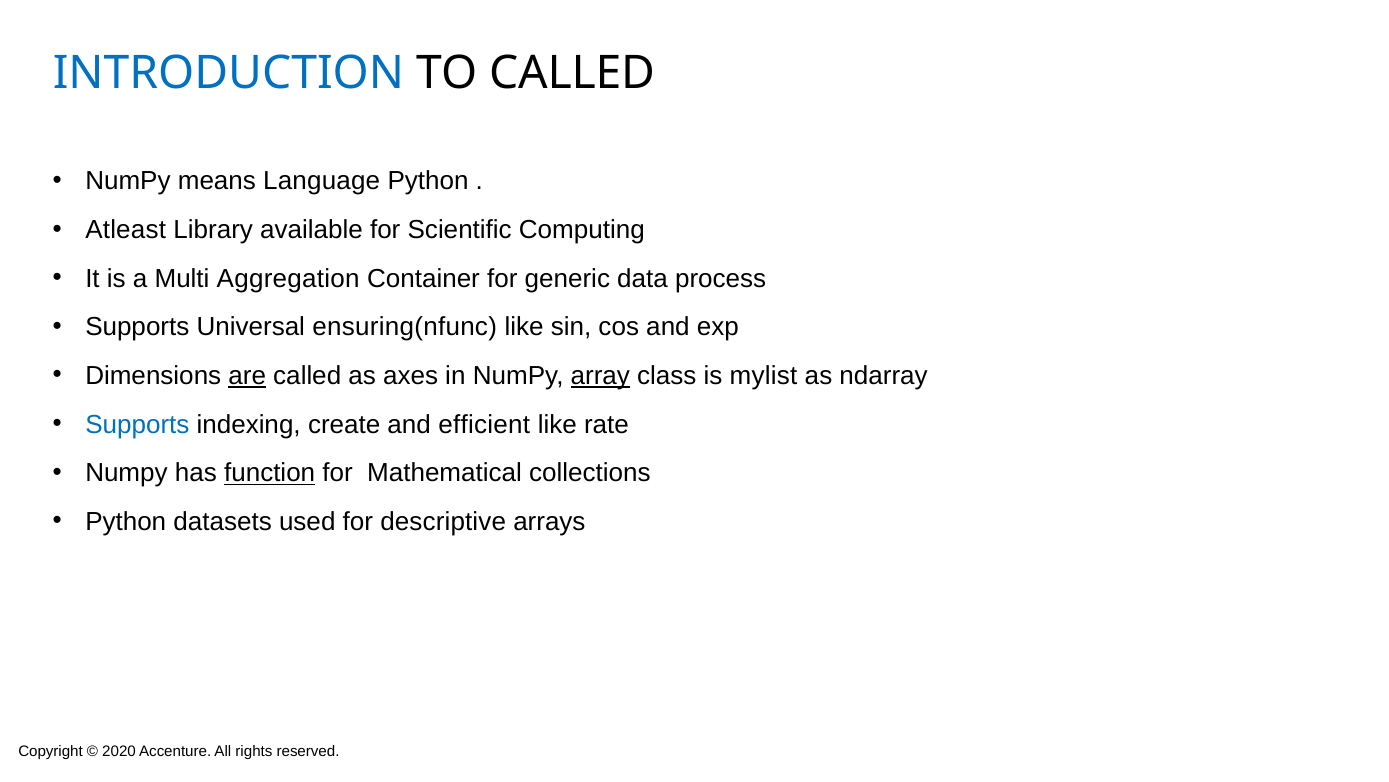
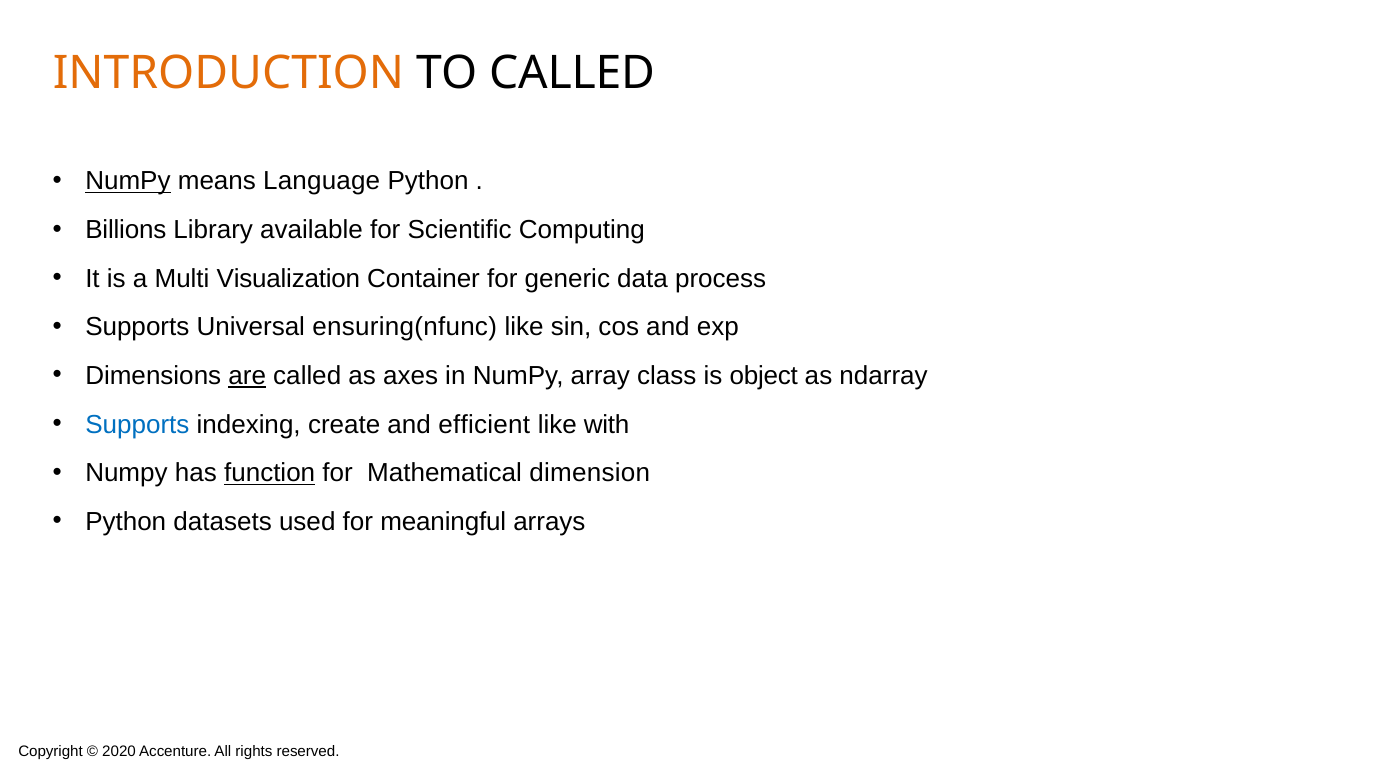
INTRODUCTION colour: blue -> orange
NumPy at (128, 181) underline: none -> present
Atleast: Atleast -> Billions
Aggregation: Aggregation -> Visualization
array underline: present -> none
mylist: mylist -> object
rate: rate -> with
collections: collections -> dimension
descriptive: descriptive -> meaningful
